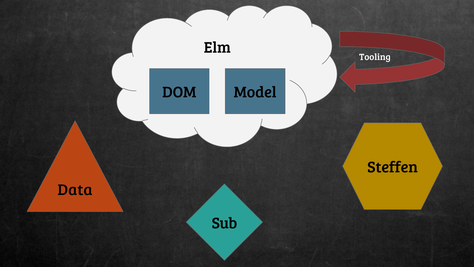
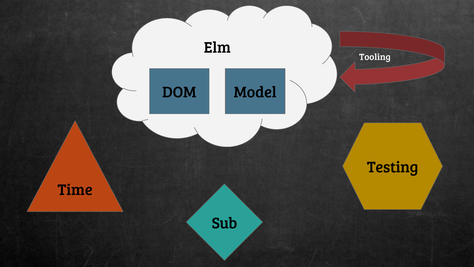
Steffen: Steffen -> Testing
Data: Data -> Time
